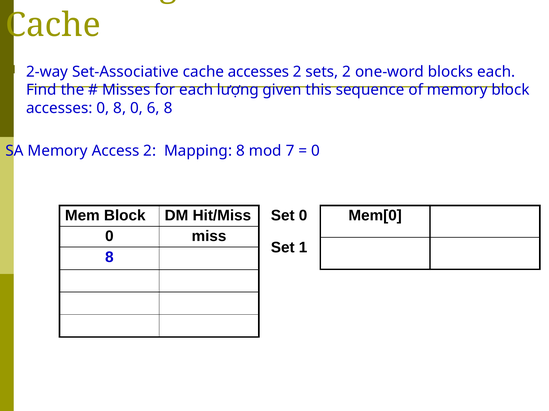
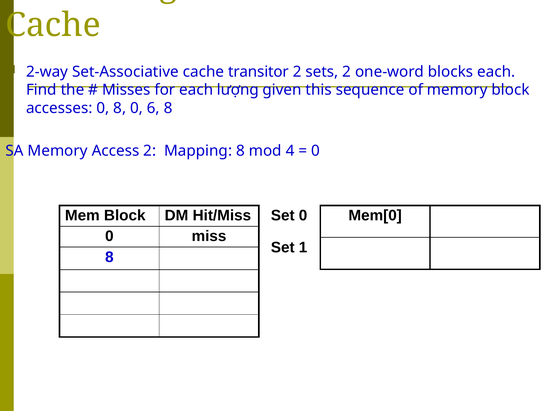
cache accesses: accesses -> transitor
7: 7 -> 4
